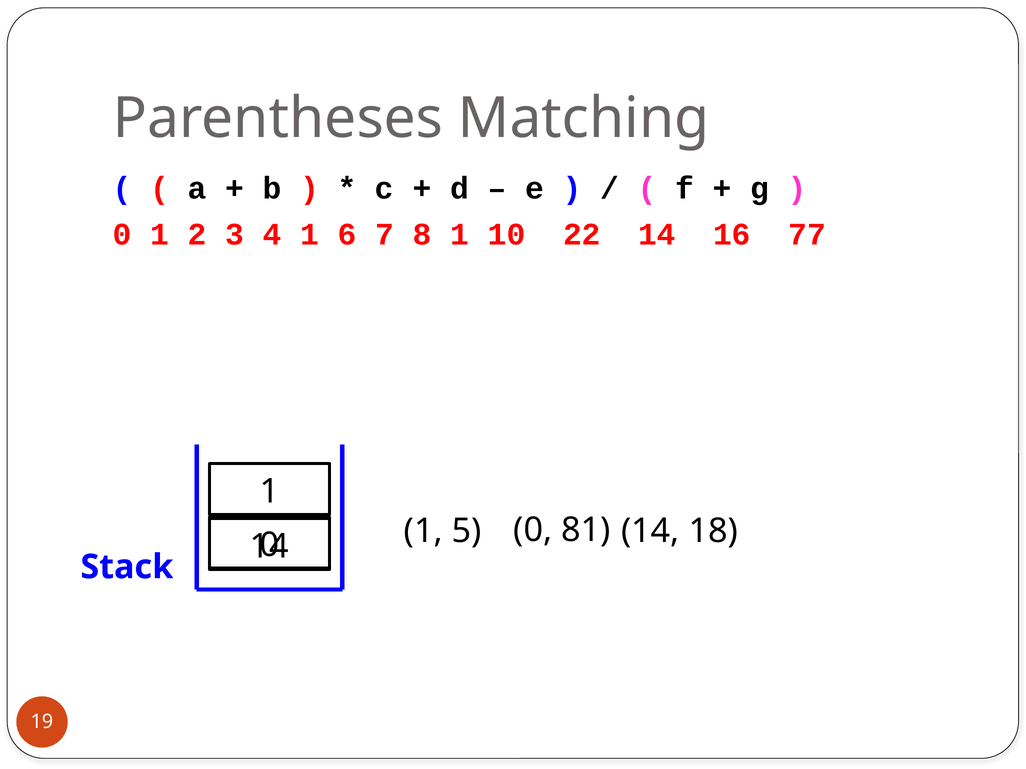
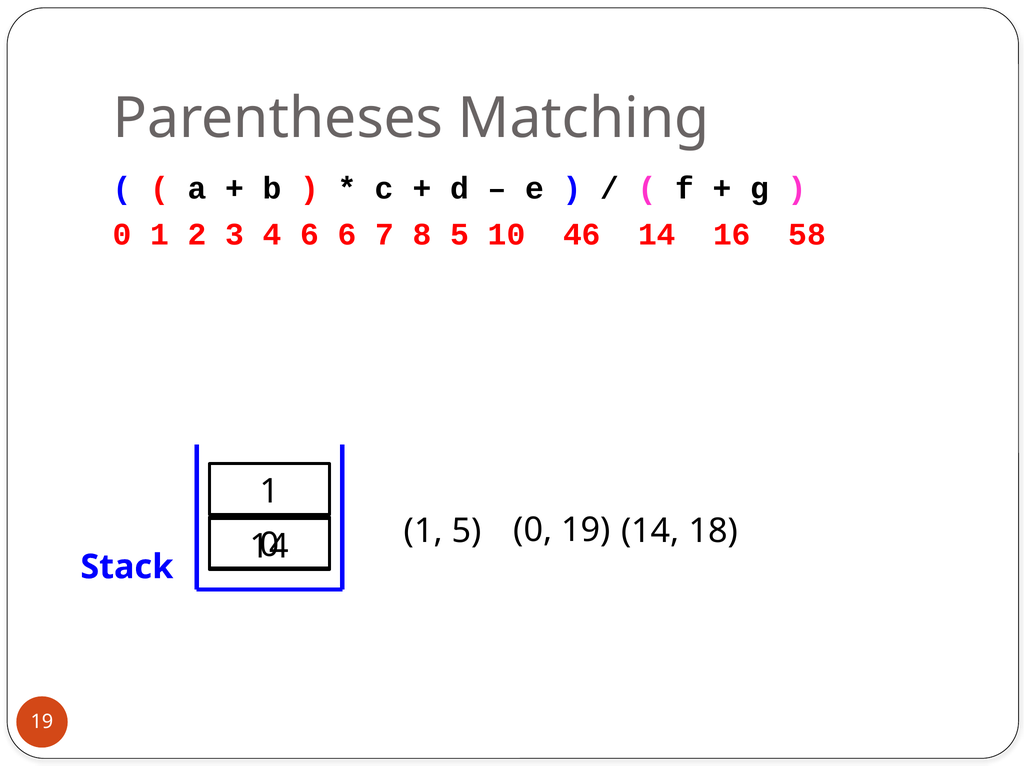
4 1: 1 -> 6
8 1: 1 -> 5
22: 22 -> 46
77: 77 -> 58
0 81: 81 -> 19
